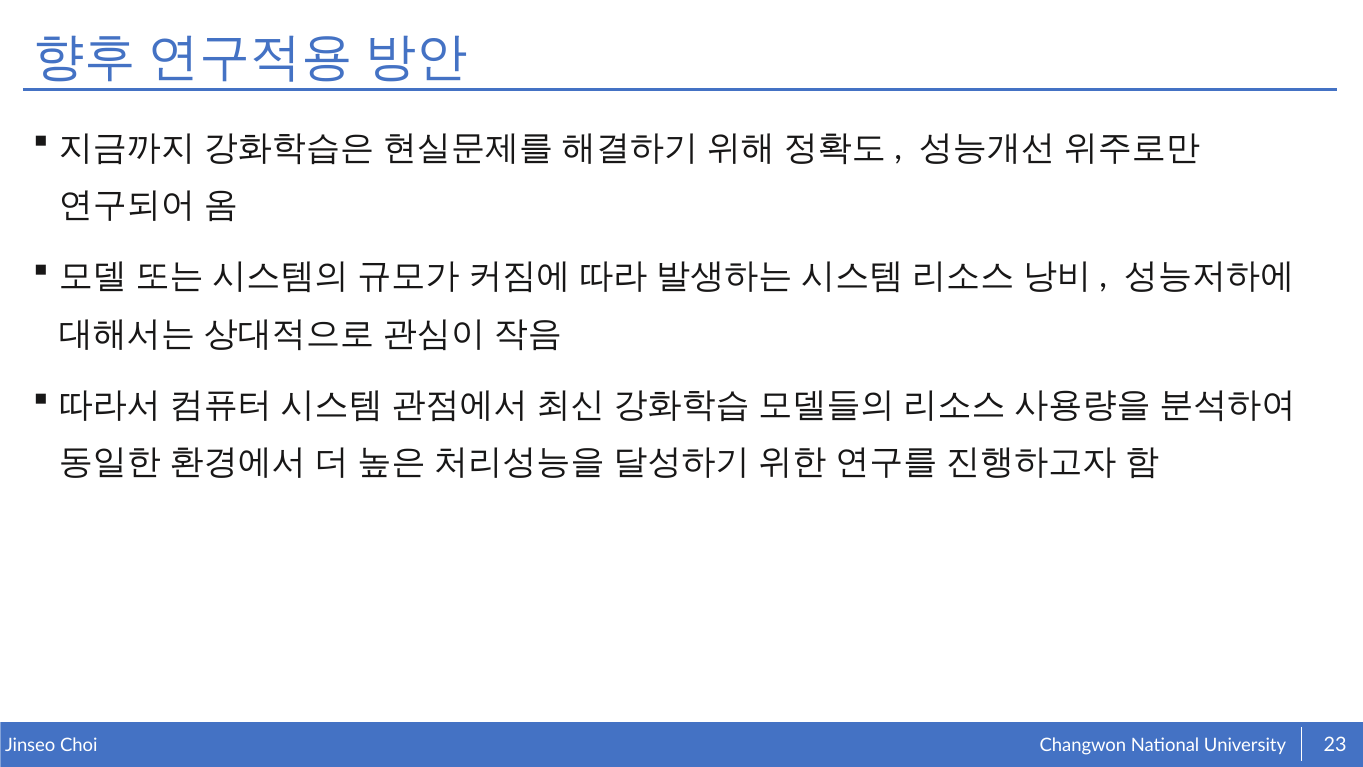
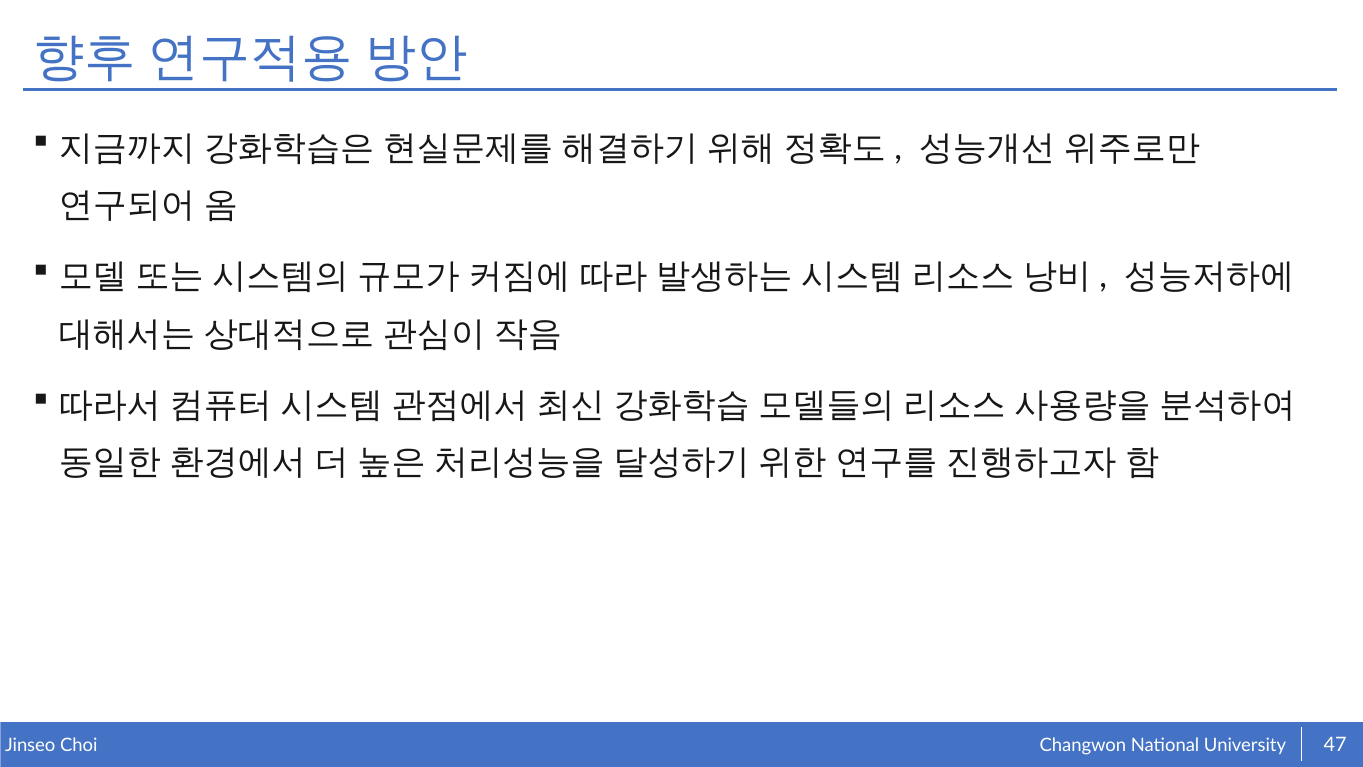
23: 23 -> 47
